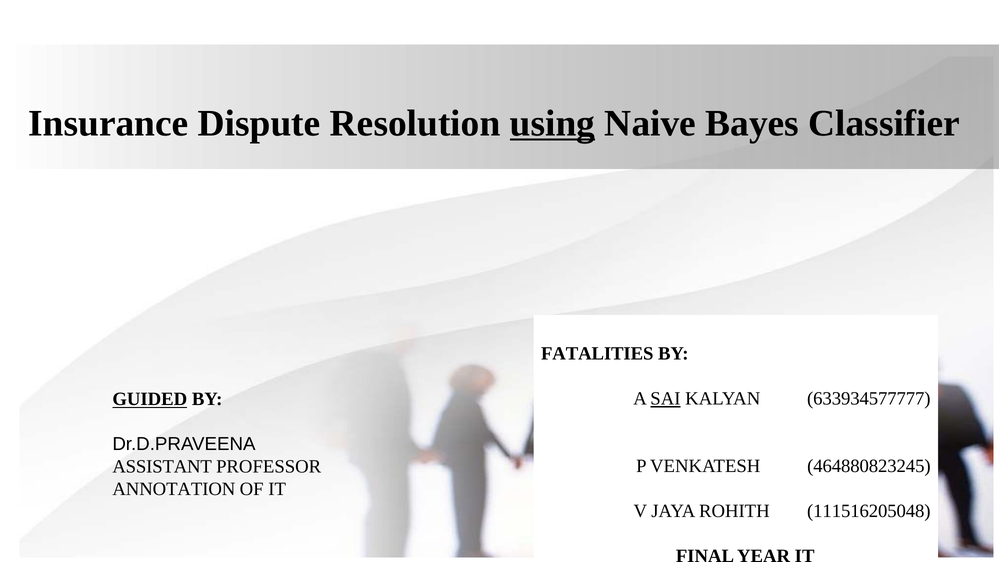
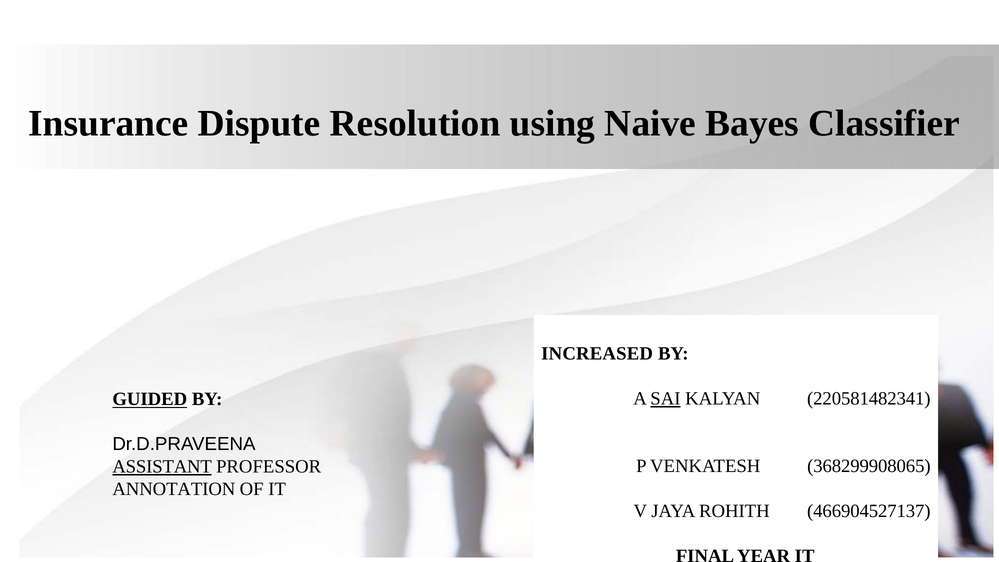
using underline: present -> none
FATALITIES: FATALITIES -> INCREASED
633934577777: 633934577777 -> 220581482341
464880823245: 464880823245 -> 368299908065
ASSISTANT underline: none -> present
111516205048: 111516205048 -> 466904527137
